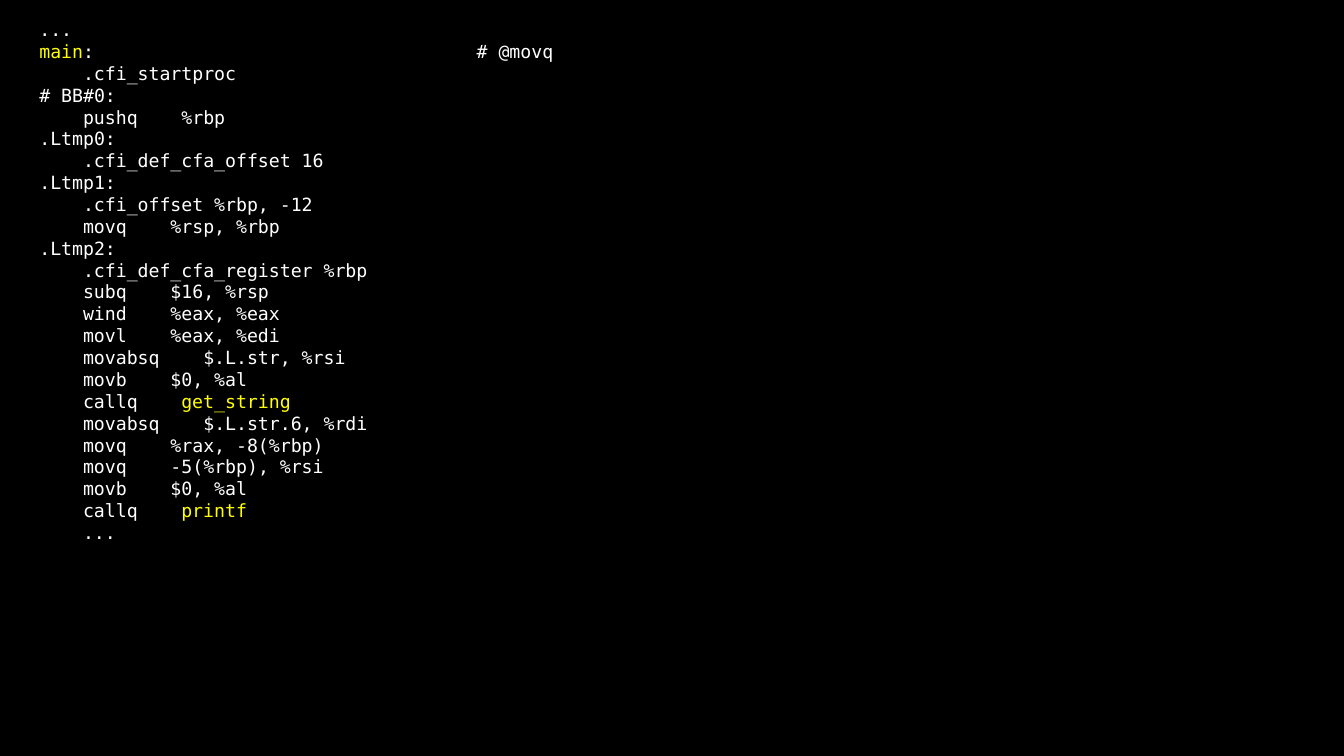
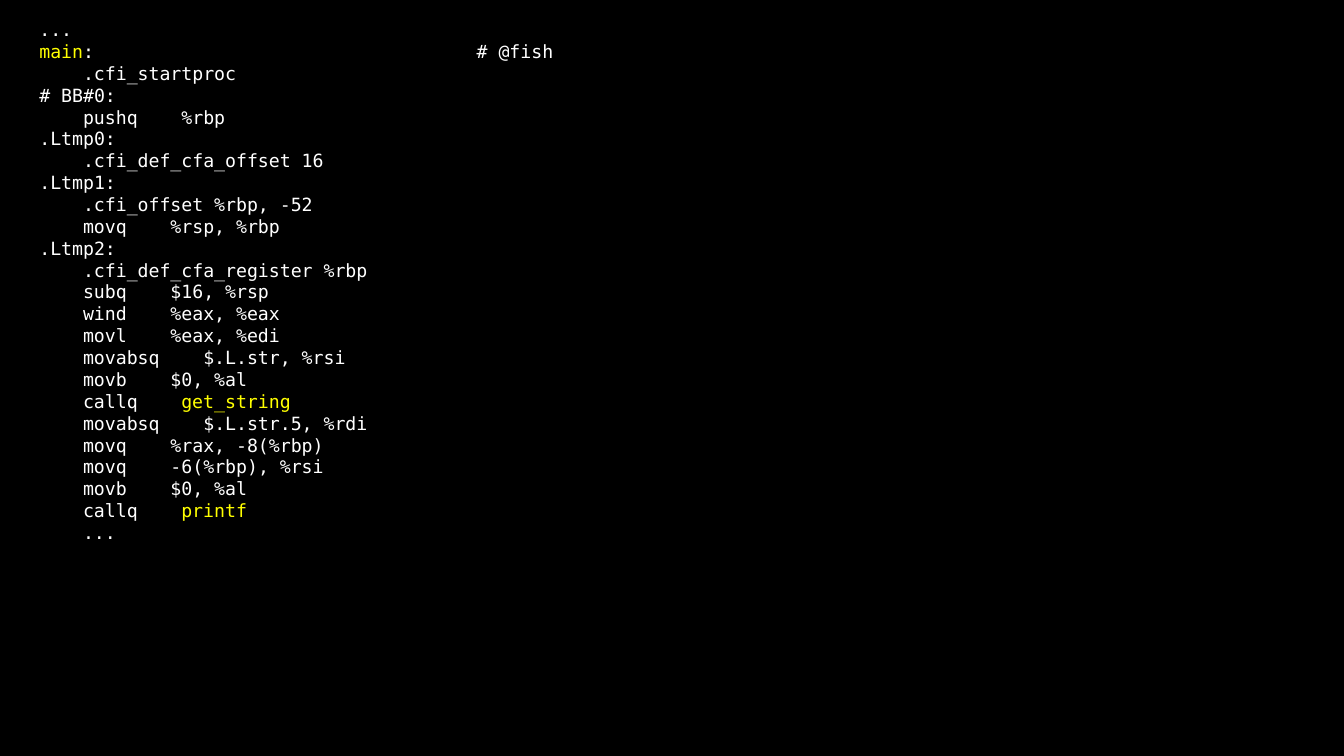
@movq: @movq -> @fish
-12: -12 -> -52
$.L.str.6: $.L.str.6 -> $.L.str.5
-5(%rbp: -5(%rbp -> -6(%rbp
